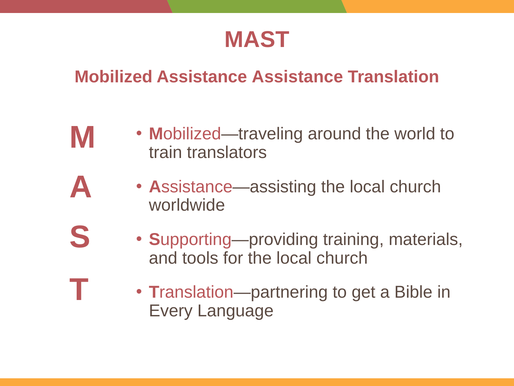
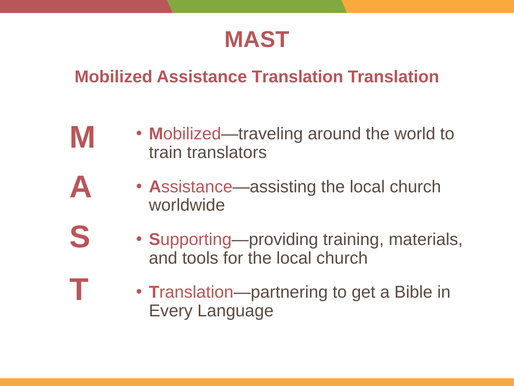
Assistance Assistance: Assistance -> Translation
